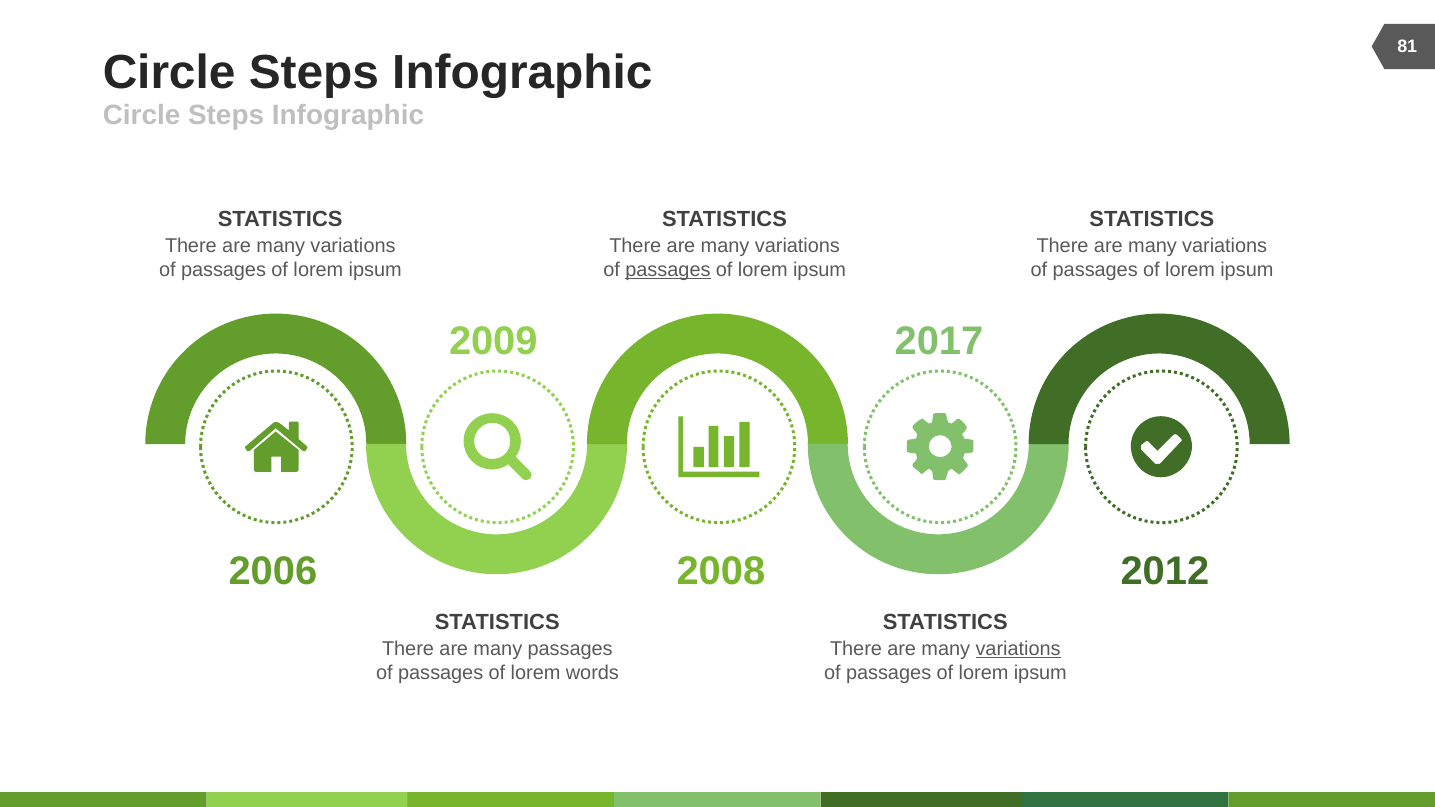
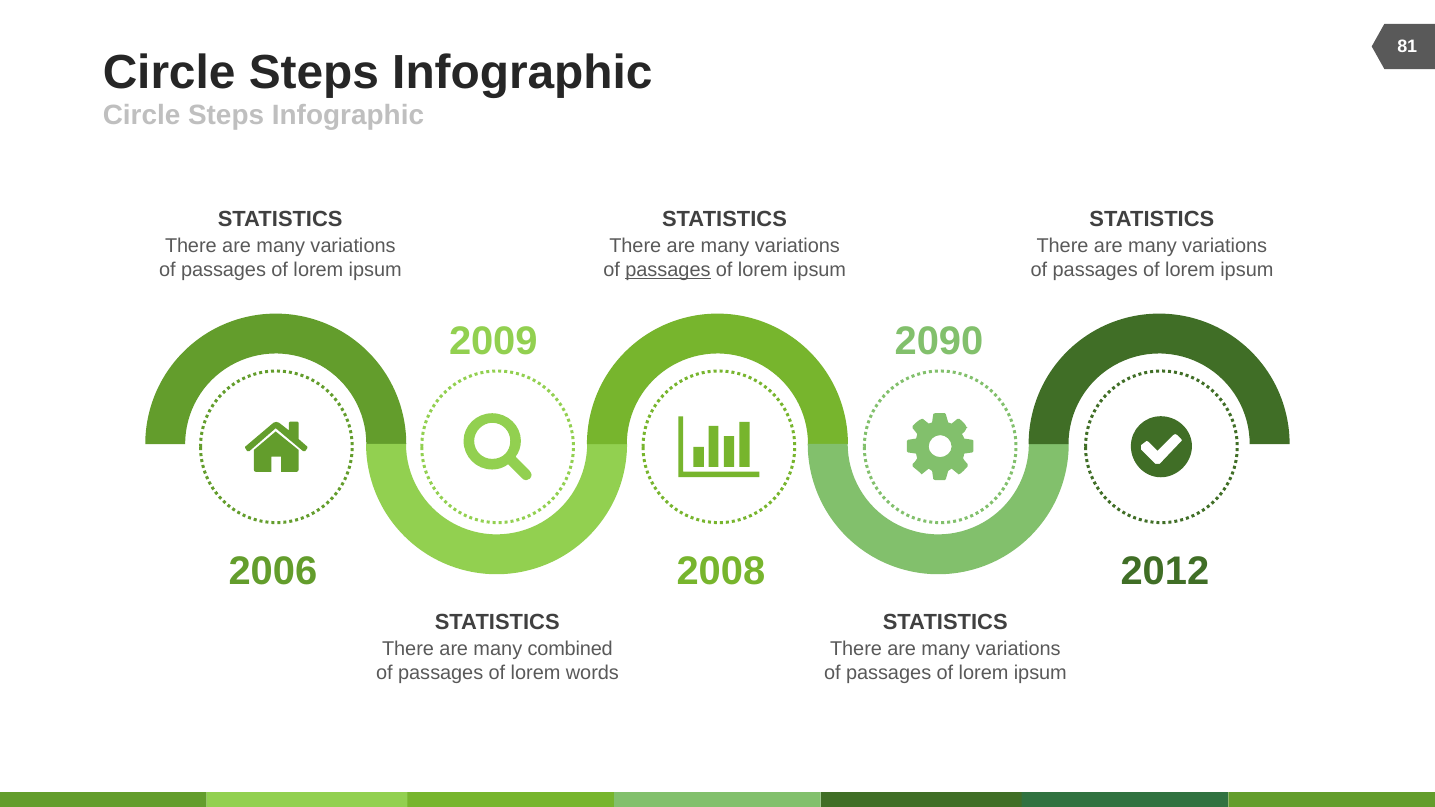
2017: 2017 -> 2090
many passages: passages -> combined
variations at (1018, 649) underline: present -> none
